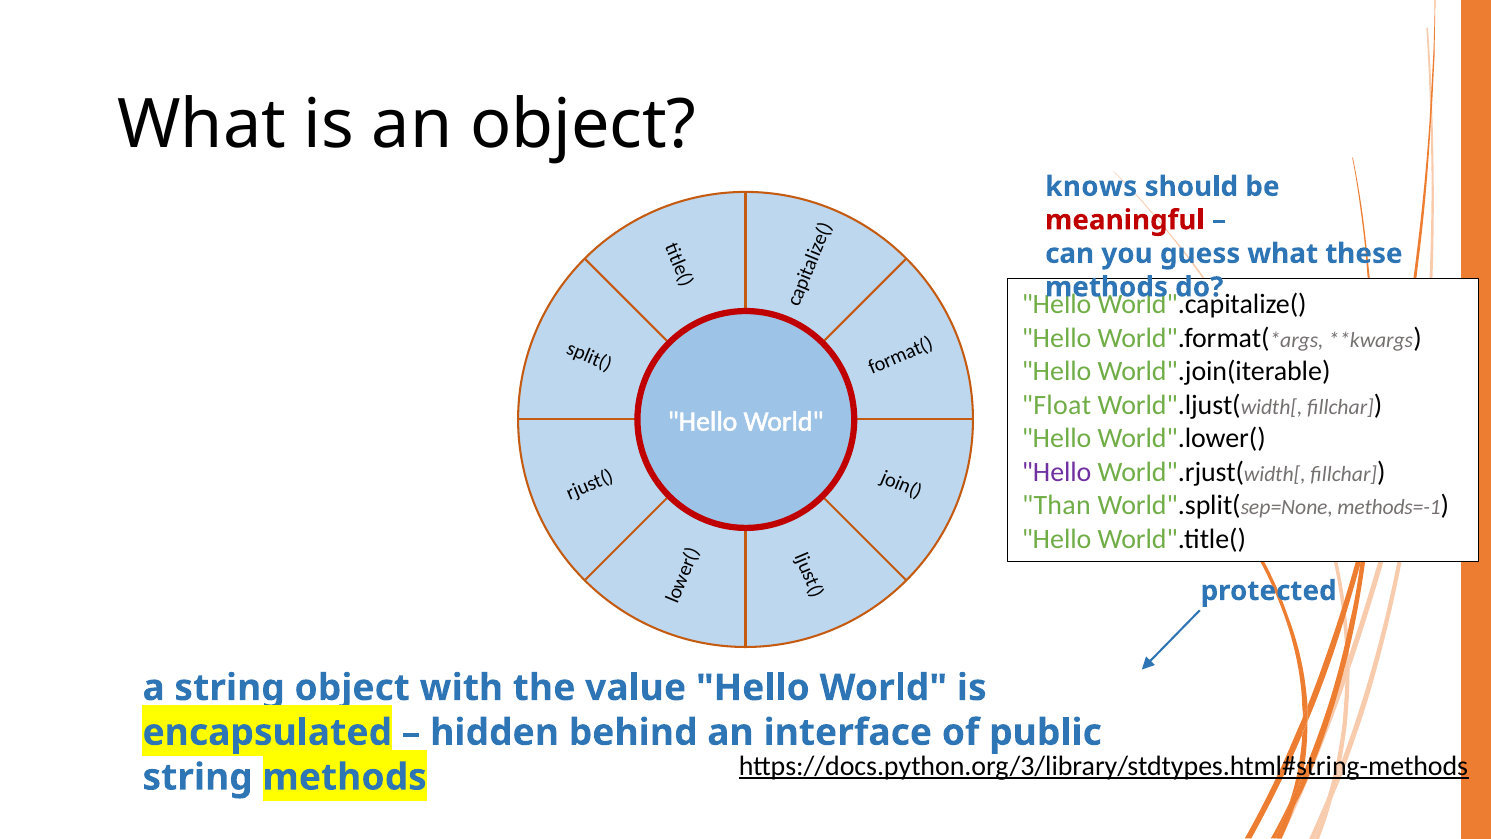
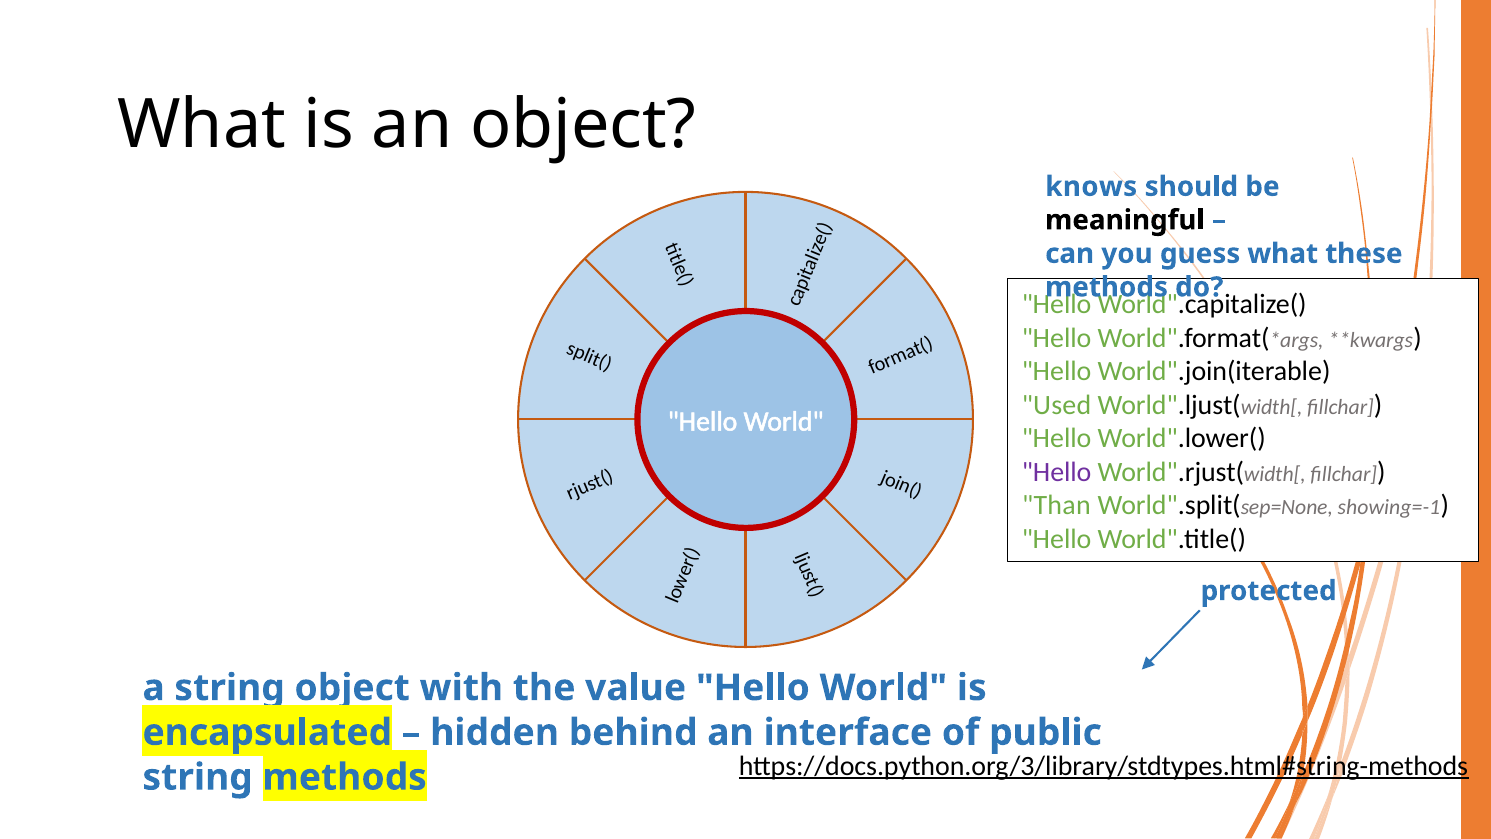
meaningful colour: red -> black
Float: Float -> Used
methods=-1: methods=-1 -> showing=-1
